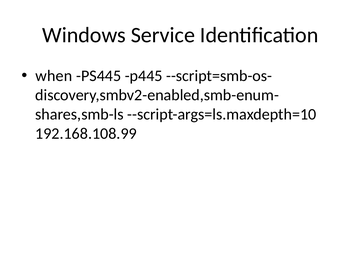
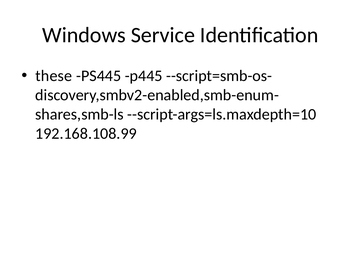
when: when -> these
